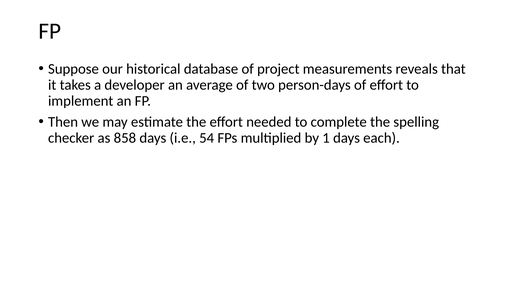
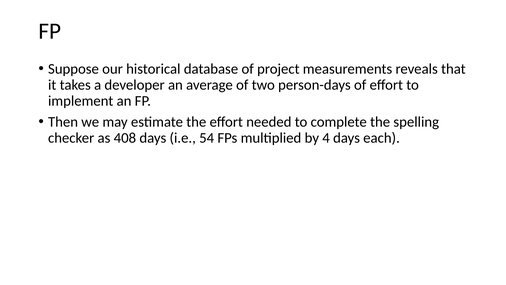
858: 858 -> 408
1: 1 -> 4
